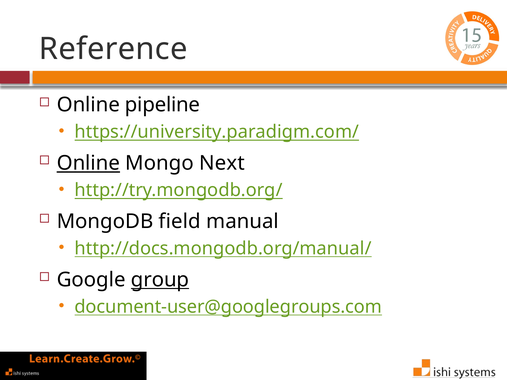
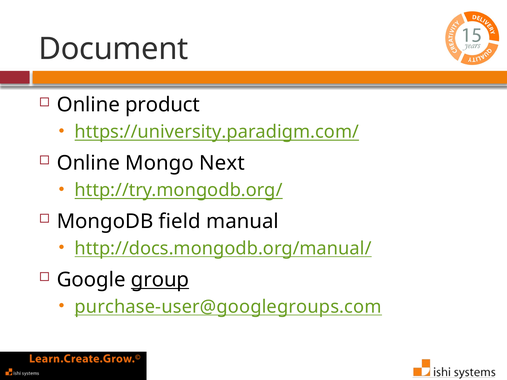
Reference: Reference -> Document
pipeline: pipeline -> product
Online at (88, 163) underline: present -> none
document-user@googlegroups.com: document-user@googlegroups.com -> purchase-user@googlegroups.com
